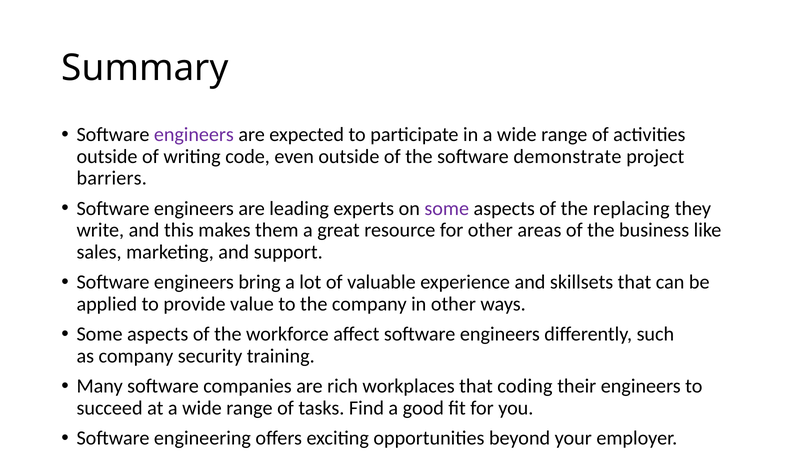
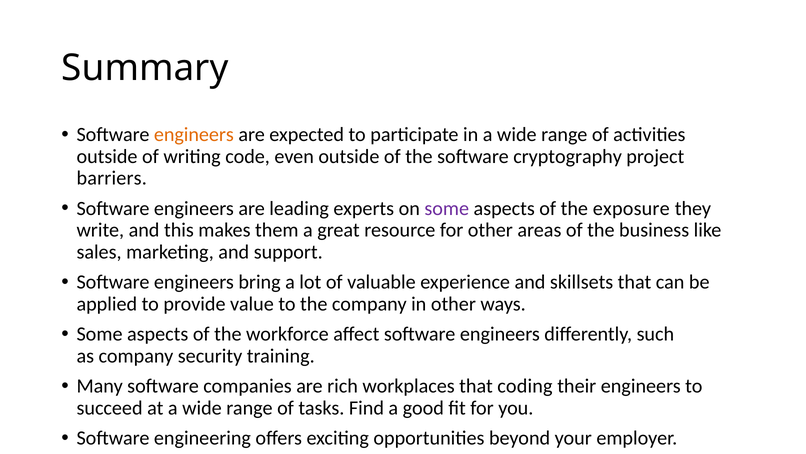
engineers at (194, 134) colour: purple -> orange
demonstrate: demonstrate -> cryptography
replacing: replacing -> exposure
